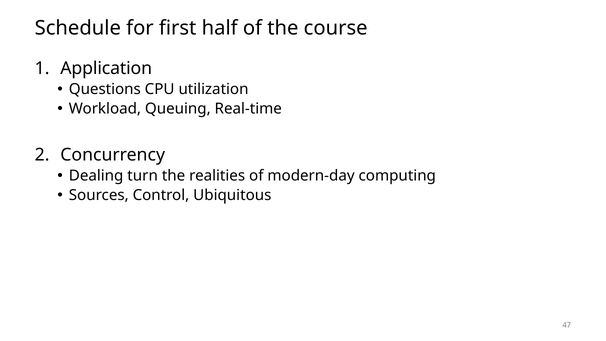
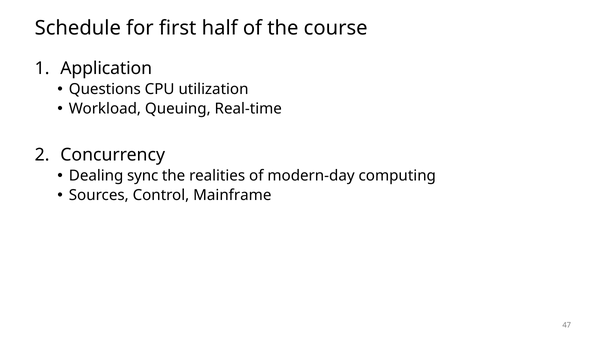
turn: turn -> sync
Ubiquitous: Ubiquitous -> Mainframe
